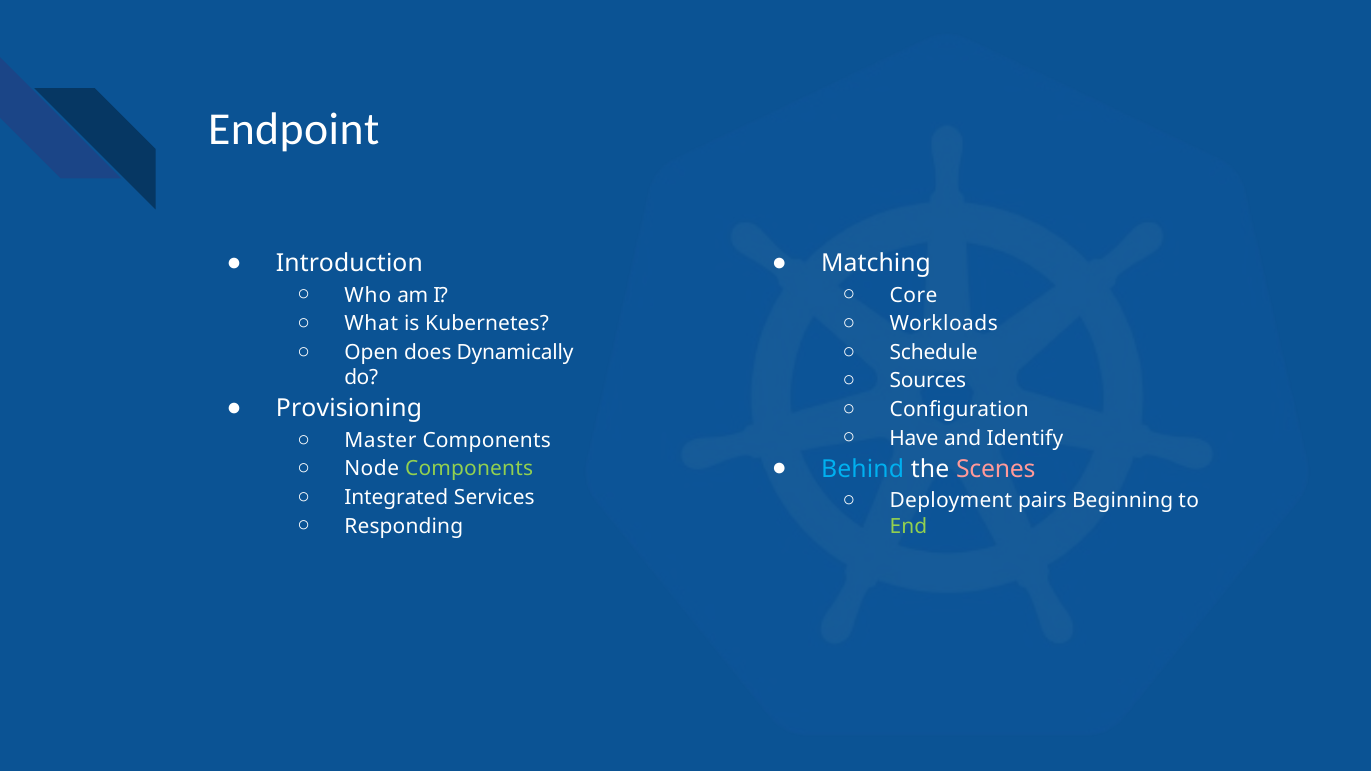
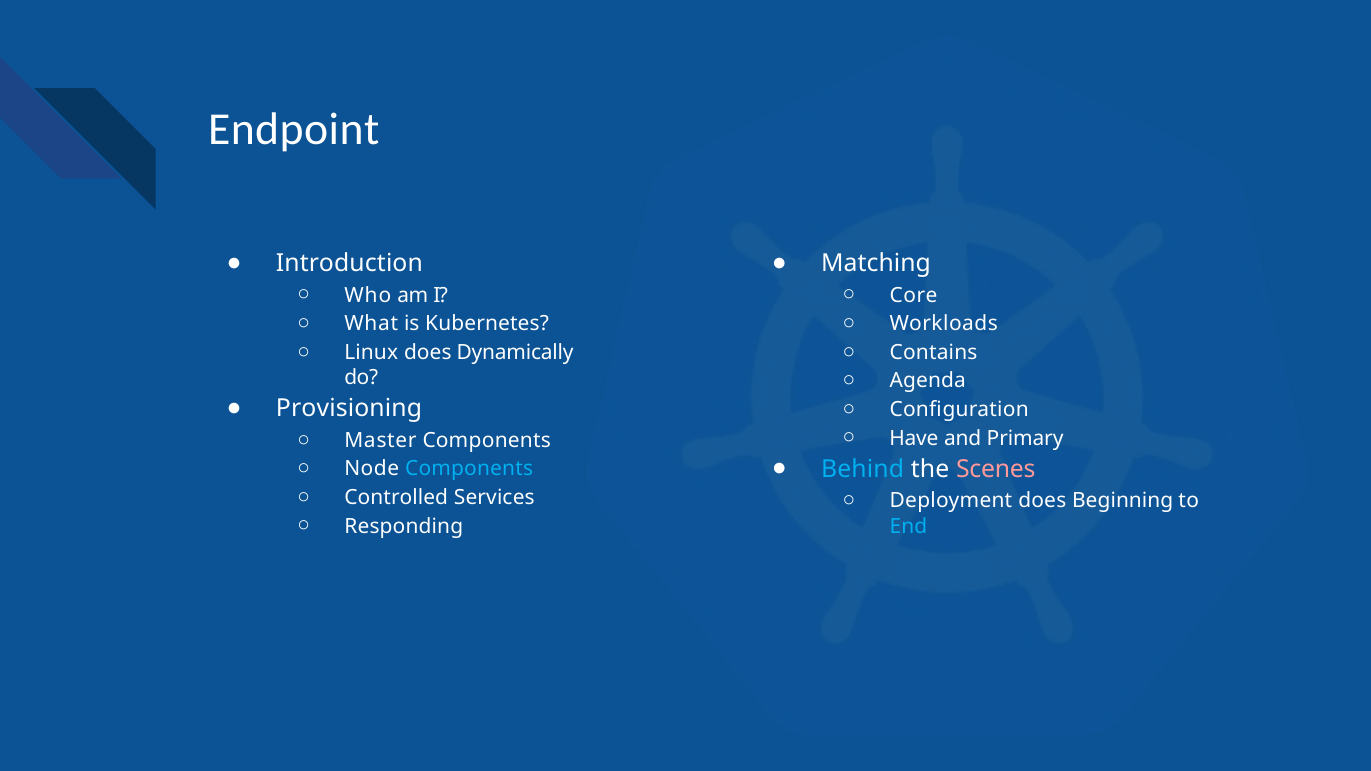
Open: Open -> Linux
Schedule: Schedule -> Contains
Sources: Sources -> Agenda
Identify: Identify -> Primary
Components at (469, 469) colour: light green -> light blue
Integrated: Integrated -> Controlled
Deployment pairs: pairs -> does
End colour: light green -> light blue
